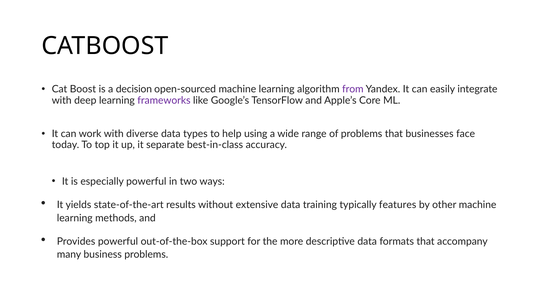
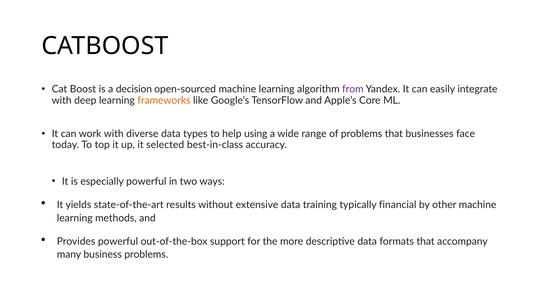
frameworks colour: purple -> orange
separate: separate -> selected
features: features -> financial
